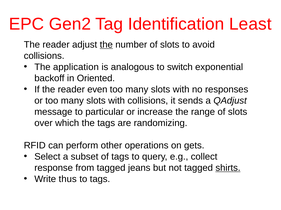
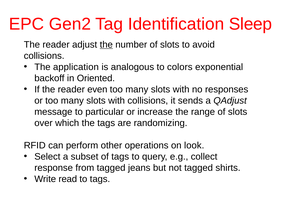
Least: Least -> Sleep
switch: switch -> colors
gets: gets -> look
shirts underline: present -> none
thus: thus -> read
